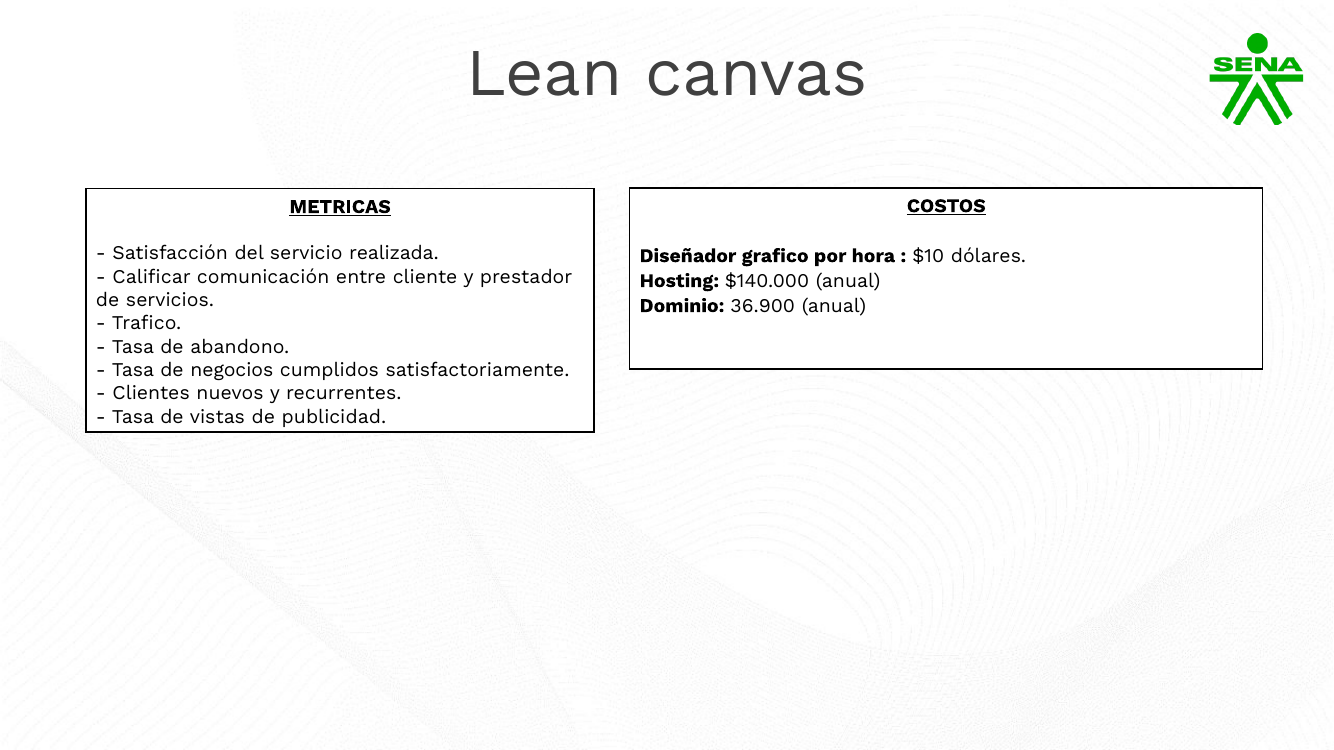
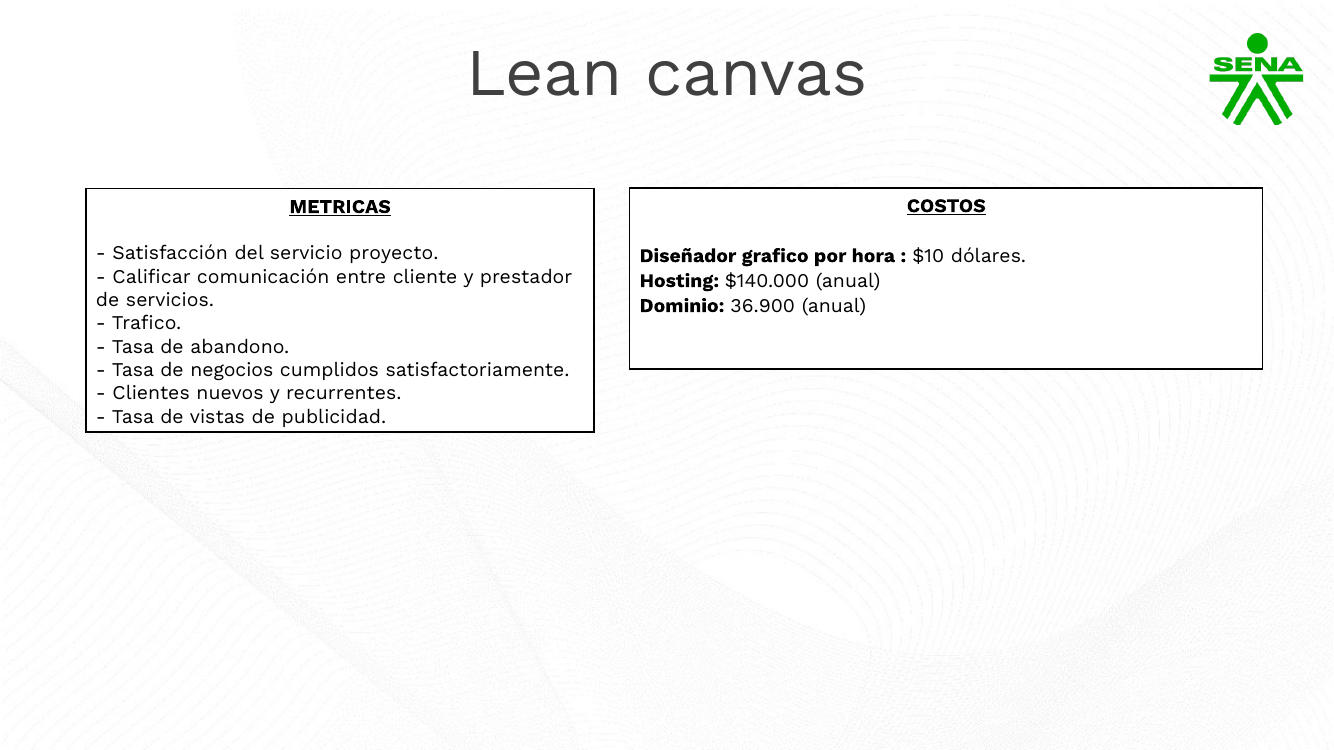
realizada: realizada -> proyecto
